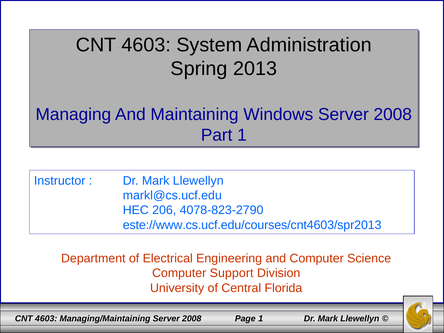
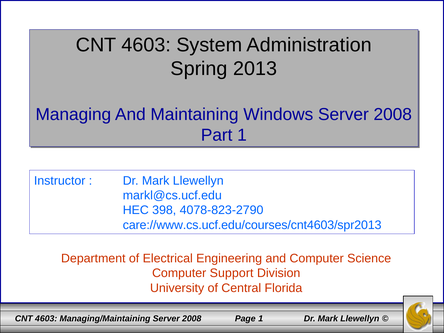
206: 206 -> 398
este://www.cs.ucf.edu/courses/cnt4603/spr2013: este://www.cs.ucf.edu/courses/cnt4603/spr2013 -> care://www.cs.ucf.edu/courses/cnt4603/spr2013
